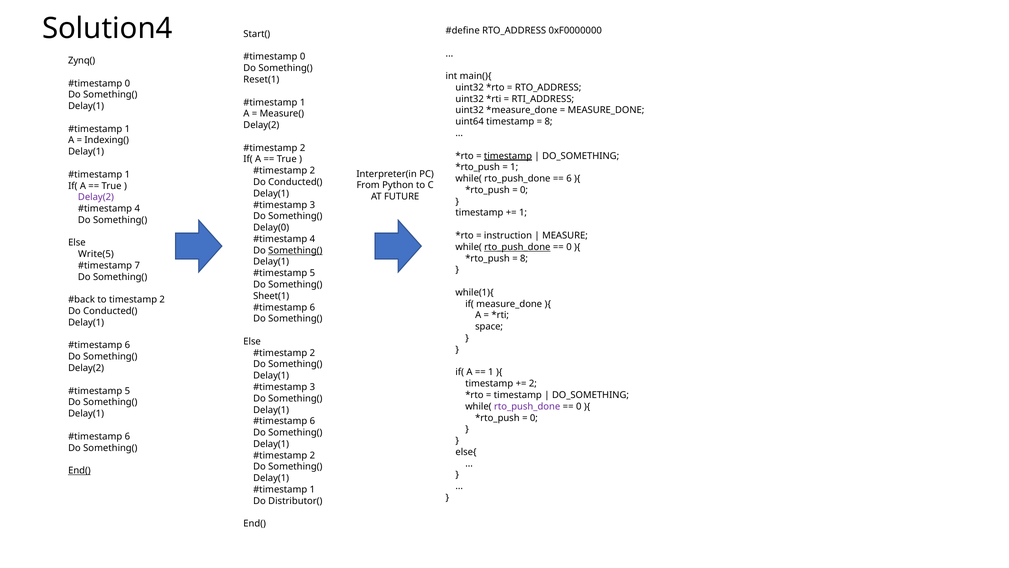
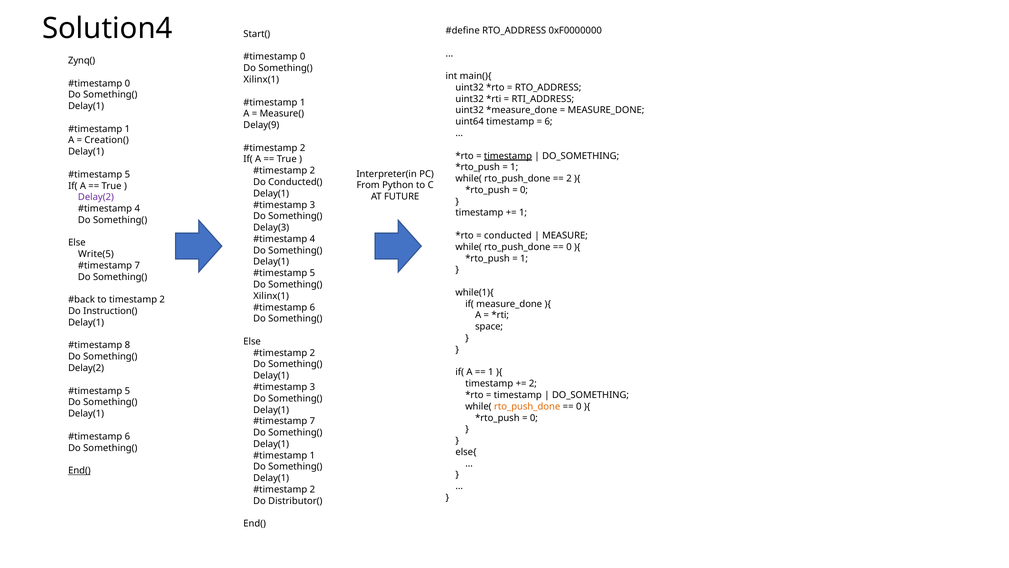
Reset(1 at (261, 80): Reset(1 -> Xilinx(1
8 at (549, 122): 8 -> 6
Delay(2 at (261, 125): Delay(2 -> Delay(9
Indexing(: Indexing( -> Creation(
1 at (127, 174): 1 -> 5
6 at (569, 179): 6 -> 2
Delay(0: Delay(0 -> Delay(3
instruction: instruction -> conducted
rto_push_done at (517, 247) underline: present -> none
Something( at (295, 250) underline: present -> none
8 at (524, 258): 8 -> 1
Sheet(1 at (271, 296): Sheet(1 -> Xilinx(1
Conducted( at (110, 311): Conducted( -> Instruction(
6 at (127, 345): 6 -> 8
rto_push_done at (527, 406) colour: purple -> orange
6 at (312, 421): 6 -> 7
2 at (312, 455): 2 -> 1
1 at (312, 489): 1 -> 2
